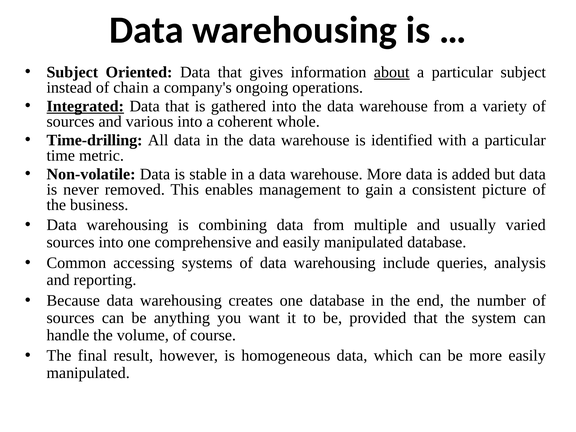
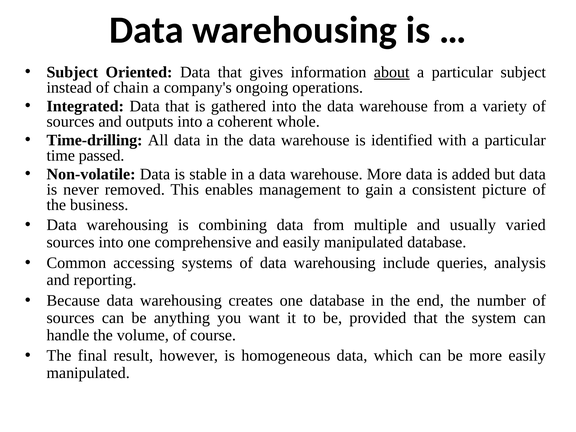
Integrated underline: present -> none
various: various -> outputs
metric: metric -> passed
